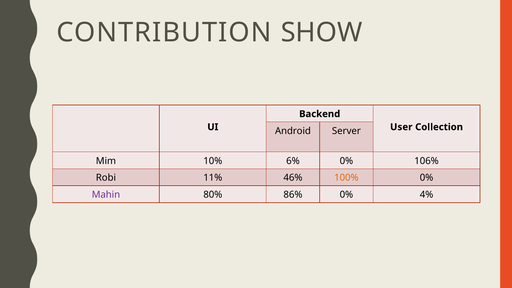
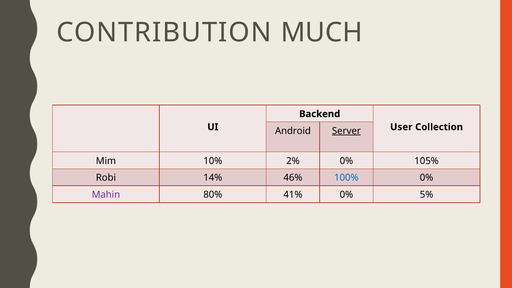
SHOW: SHOW -> MUCH
Server underline: none -> present
6%: 6% -> 2%
106%: 106% -> 105%
11%: 11% -> 14%
100% colour: orange -> blue
86%: 86% -> 41%
4%: 4% -> 5%
